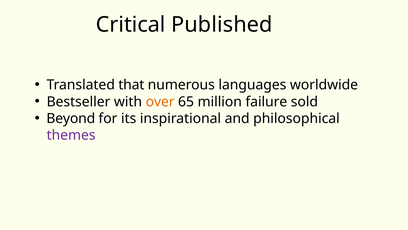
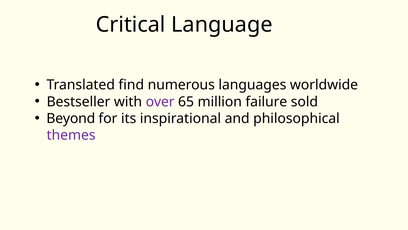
Published: Published -> Language
that: that -> find
over colour: orange -> purple
